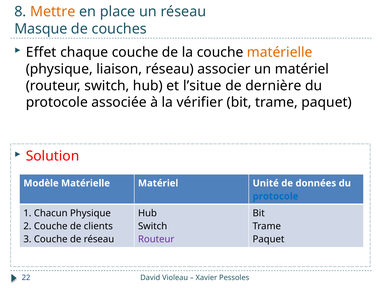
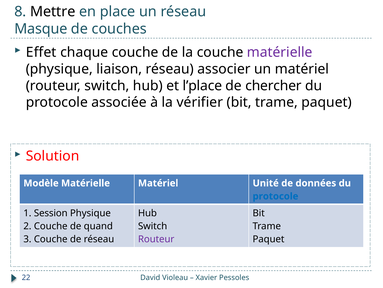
Mettre colour: orange -> black
matérielle at (280, 52) colour: orange -> purple
l’situe: l’situe -> l’place
dernière: dernière -> chercher
Chacun: Chacun -> Session
clients: clients -> quand
